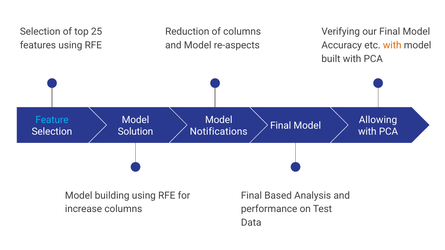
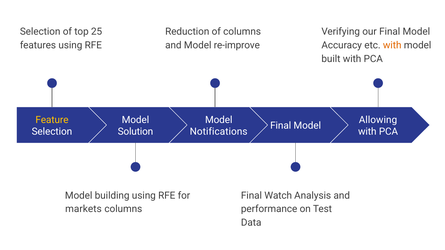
re-aspects: re-aspects -> re-improve
Feature colour: light blue -> yellow
Based: Based -> Watch
increase: increase -> markets
